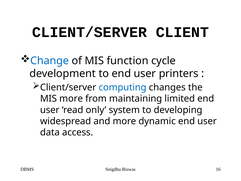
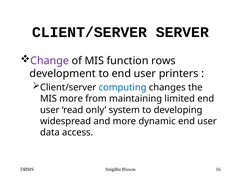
CLIENT: CLIENT -> SERVER
Change colour: blue -> purple
cycle: cycle -> rows
